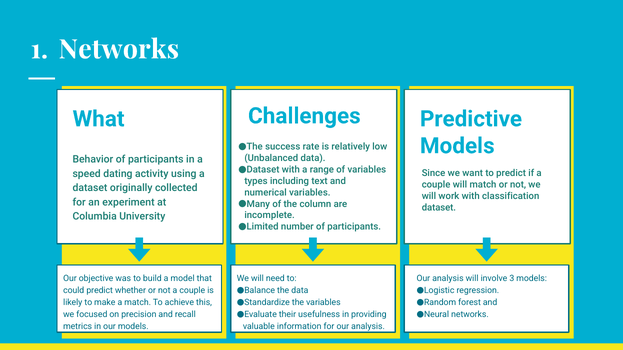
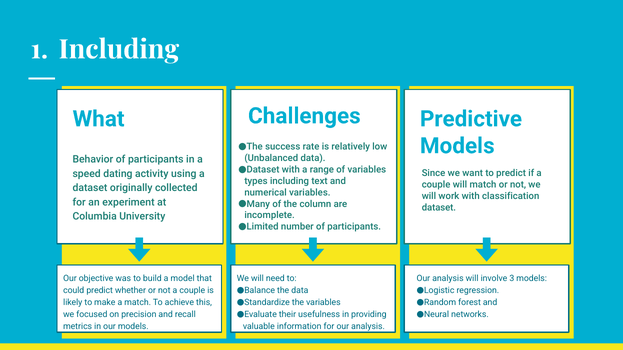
Networks at (119, 50): Networks -> Including
